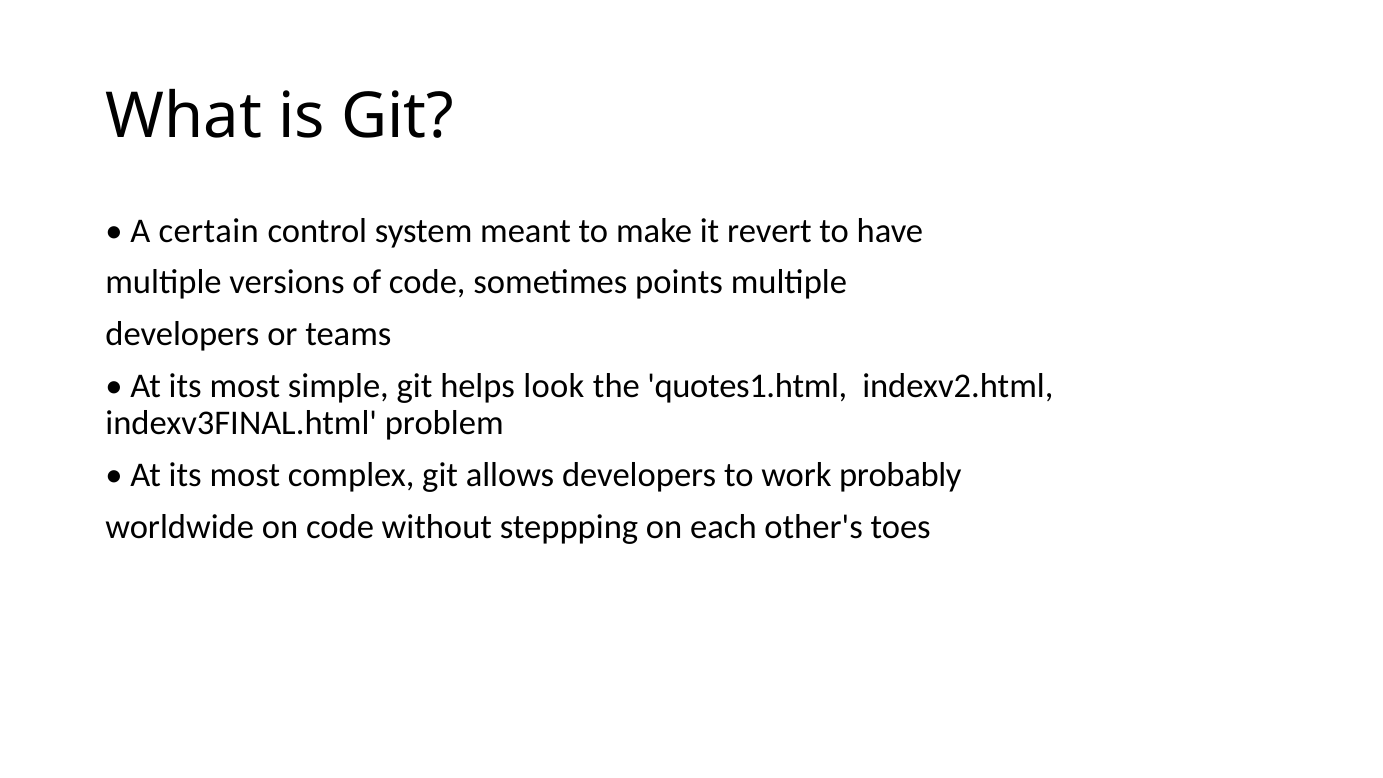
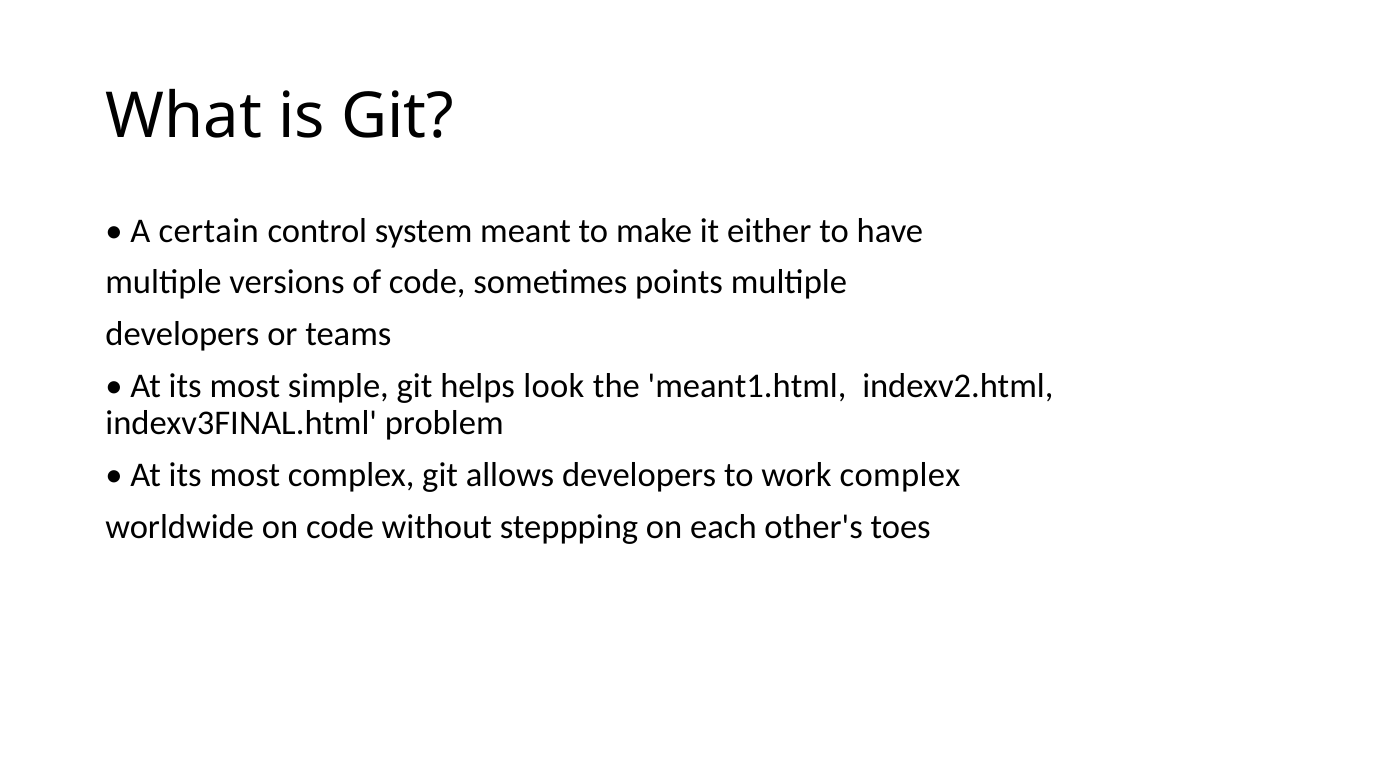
revert: revert -> either
quotes1.html: quotes1.html -> meant1.html
work probably: probably -> complex
